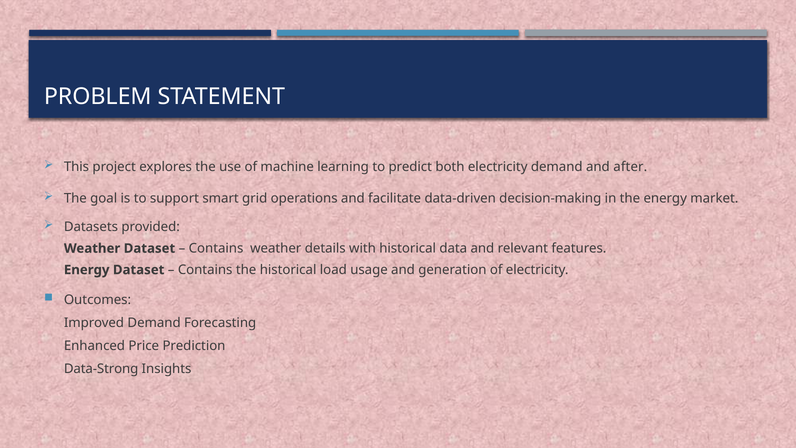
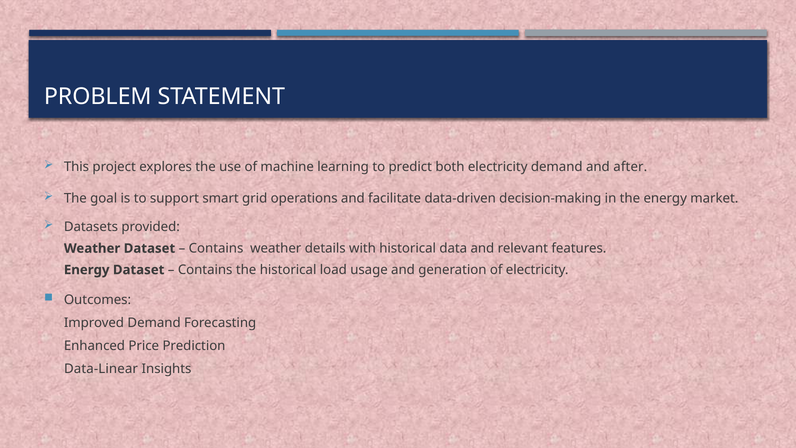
Data-Strong: Data-Strong -> Data-Linear
